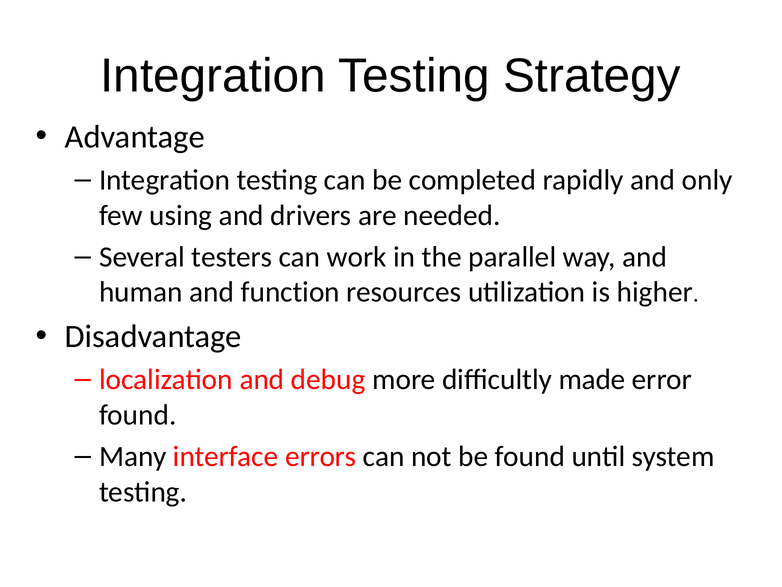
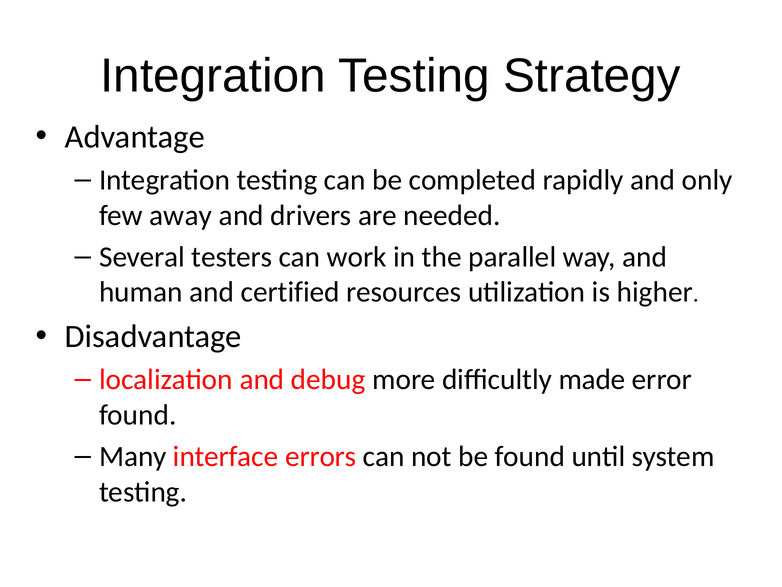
using: using -> away
function: function -> certified
